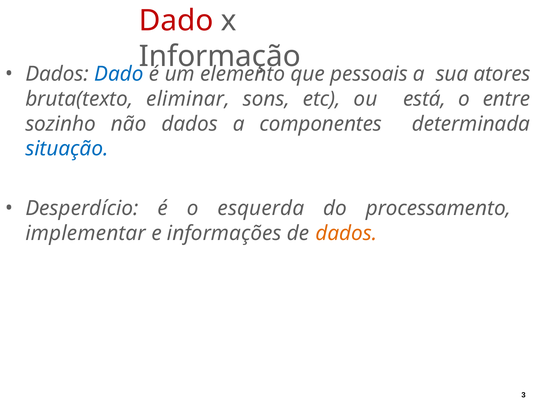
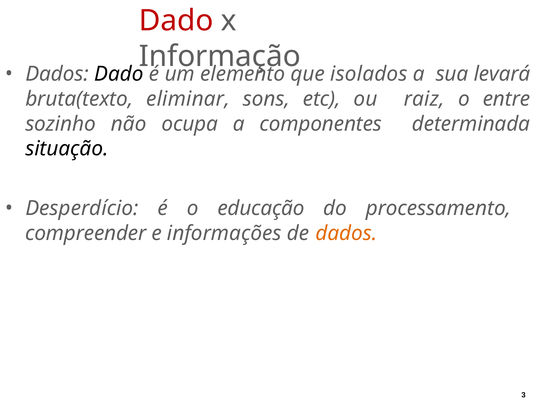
Dado at (119, 74) colour: blue -> black
pessoais: pessoais -> isolados
atores: atores -> levará
está: está -> raiz
não dados: dados -> ocupa
situação colour: blue -> black
esquerda: esquerda -> educação
implementar: implementar -> compreender
